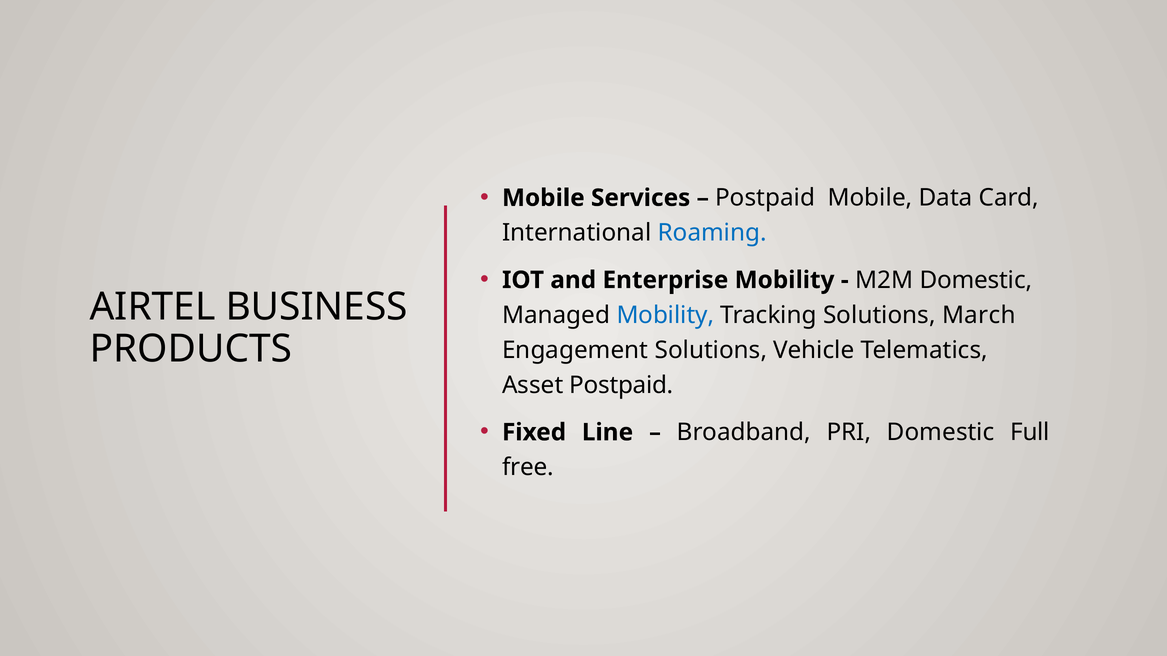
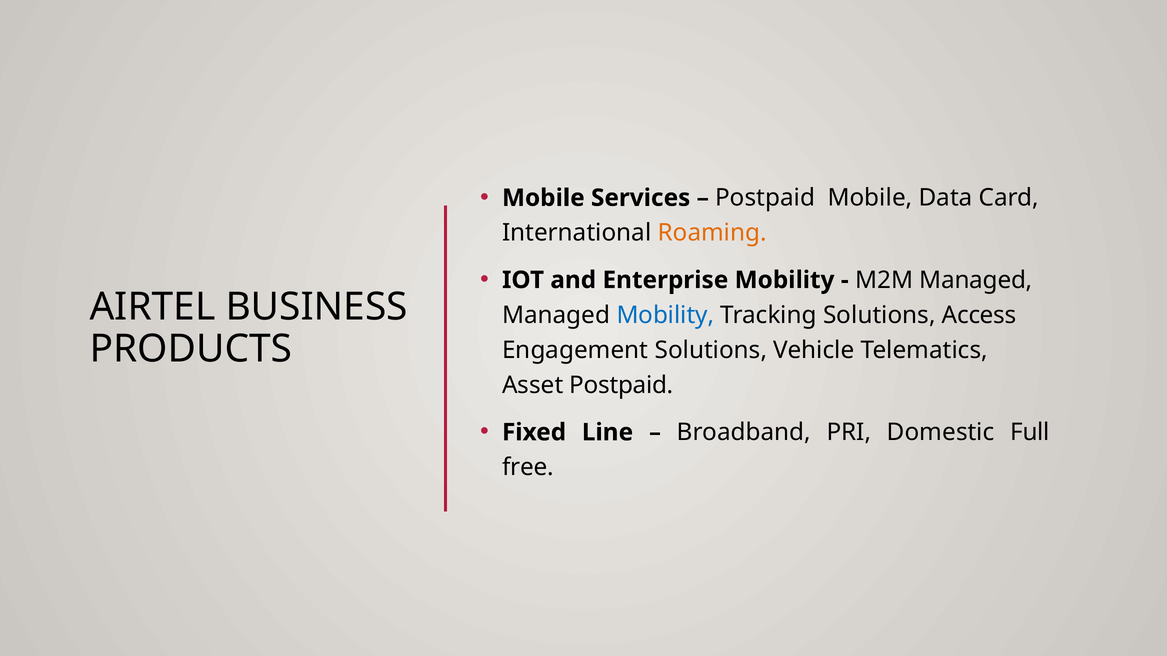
Roaming colour: blue -> orange
M2M Domestic: Domestic -> Managed
March: March -> Access
